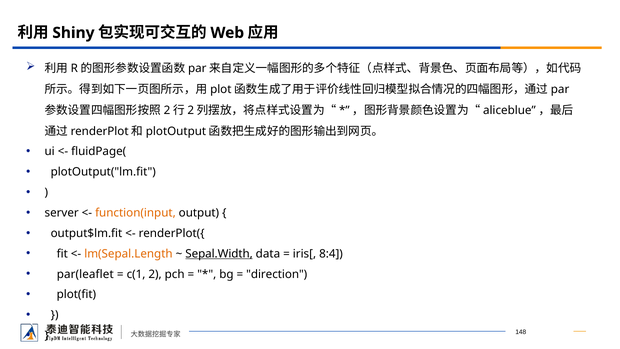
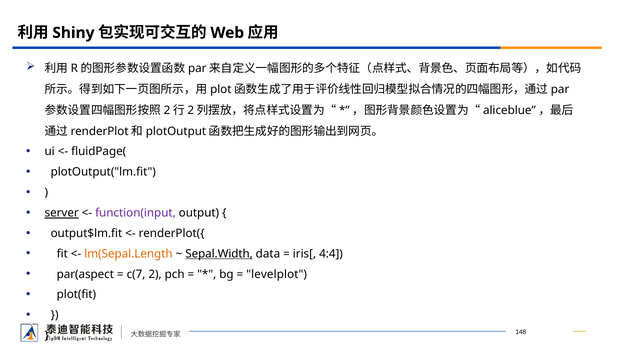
server at (62, 213) underline: none -> present
function(input colour: orange -> purple
8:4: 8:4 -> 4:4
par(leaflet: par(leaflet -> par(aspect
c(1: c(1 -> c(7
direction: direction -> levelplot
